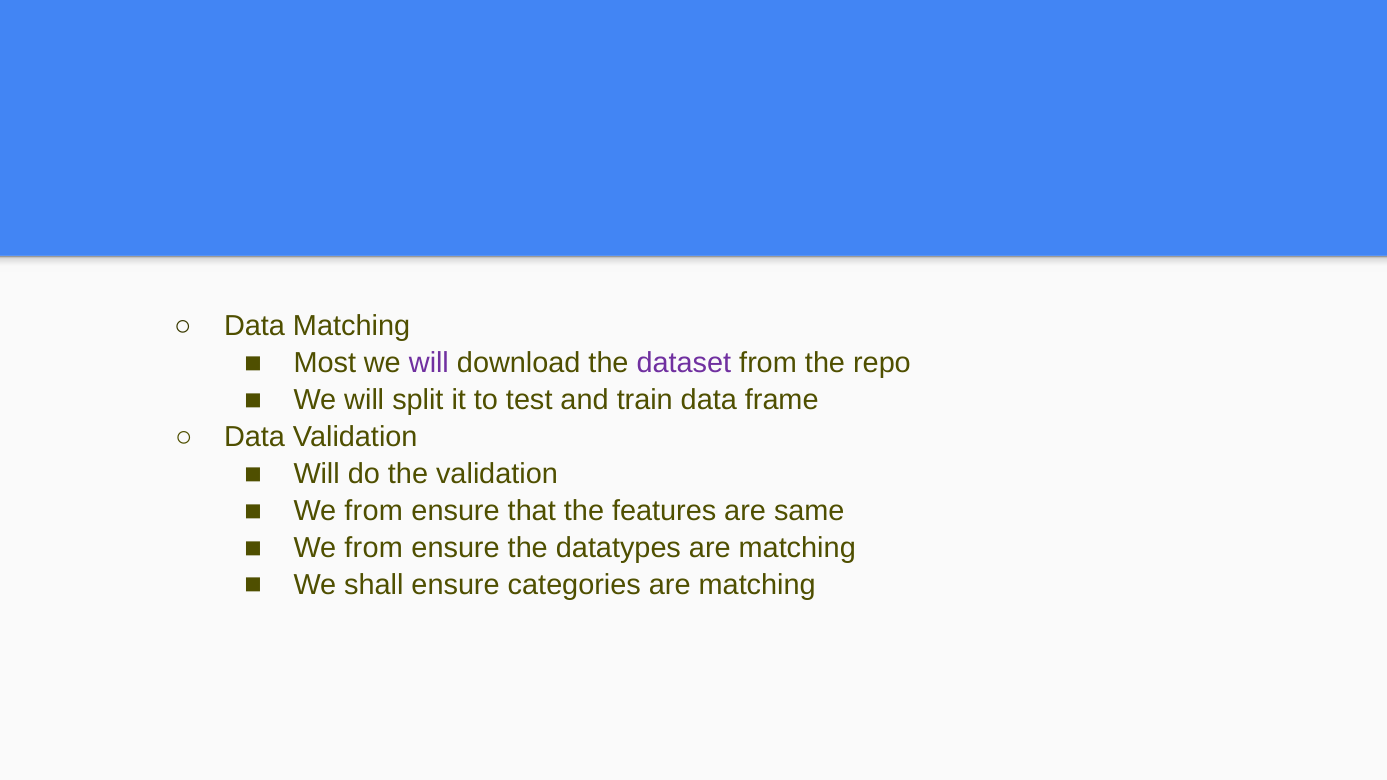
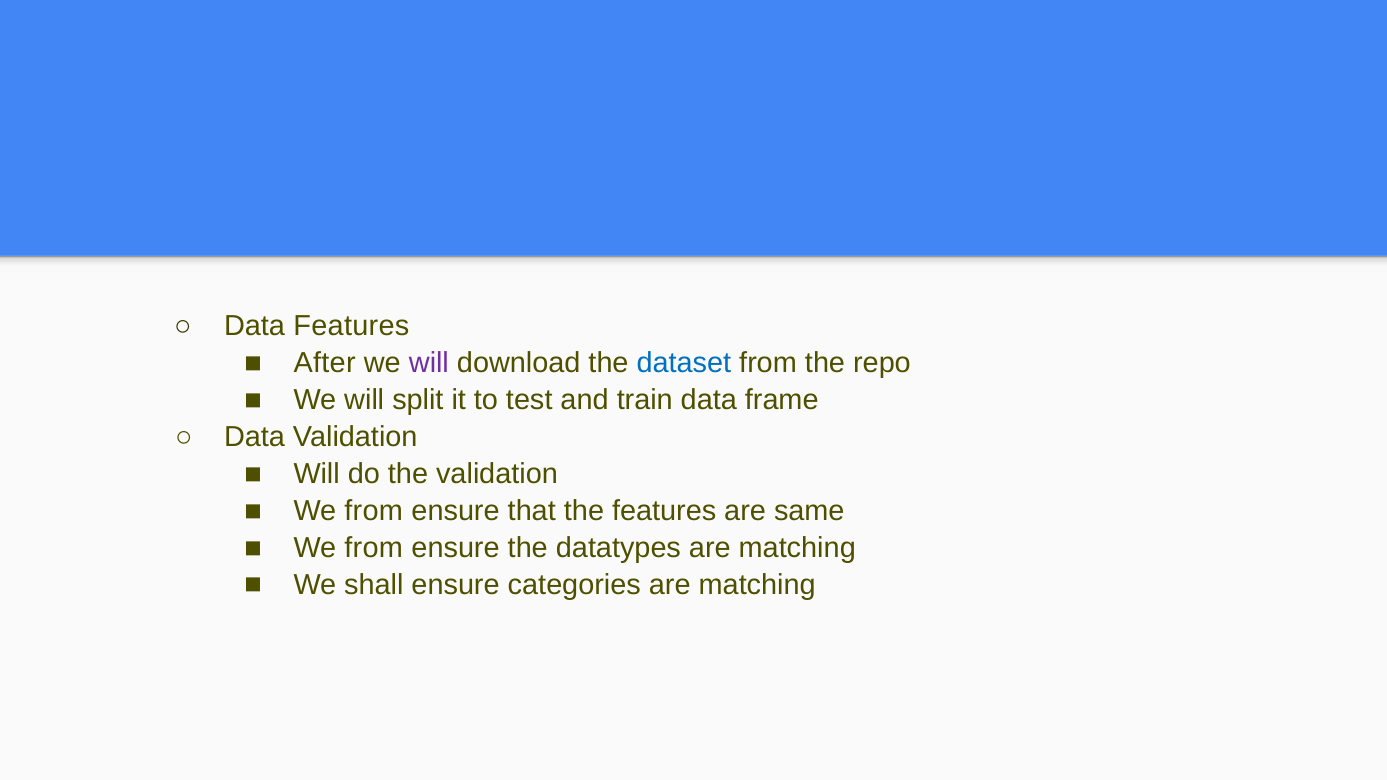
Data Matching: Matching -> Features
Most: Most -> After
dataset colour: purple -> blue
